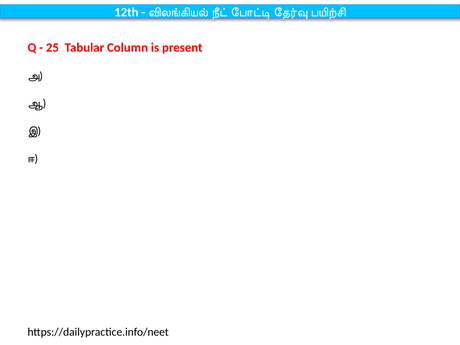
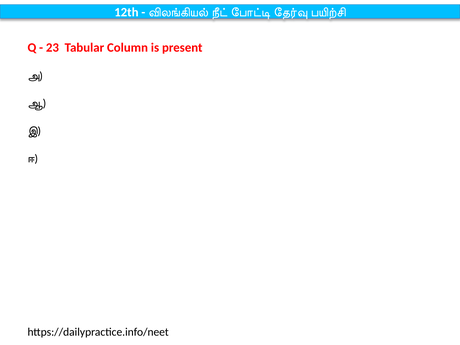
25: 25 -> 23
